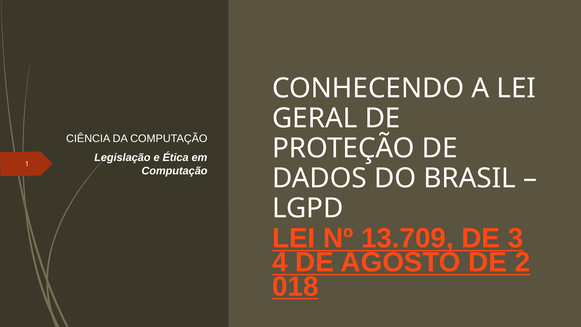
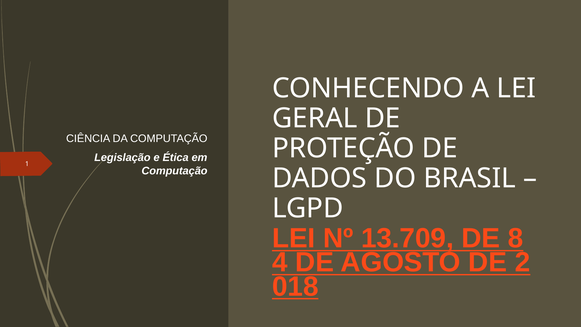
3: 3 -> 8
